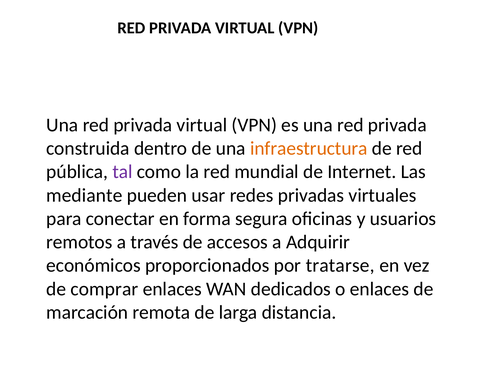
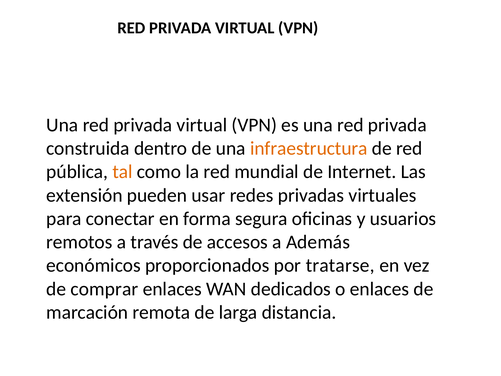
tal colour: purple -> orange
mediante: mediante -> extensión
Adquirir: Adquirir -> Además
